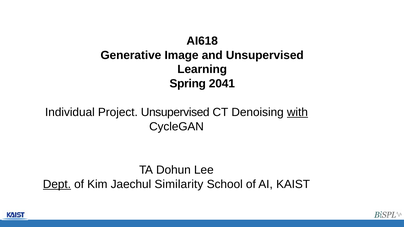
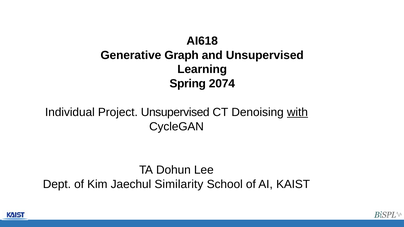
Image: Image -> Graph
2041: 2041 -> 2074
Dept underline: present -> none
